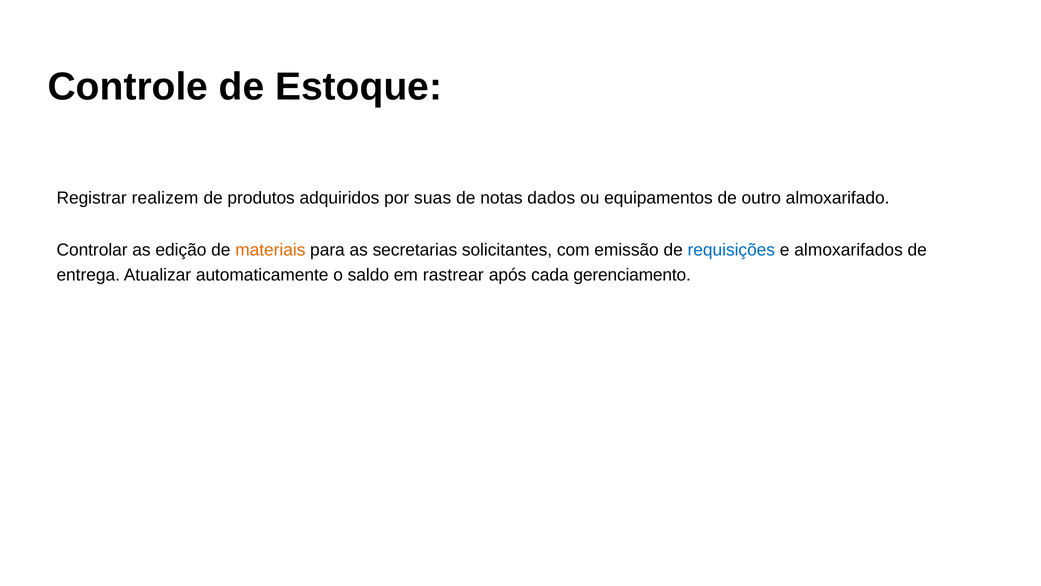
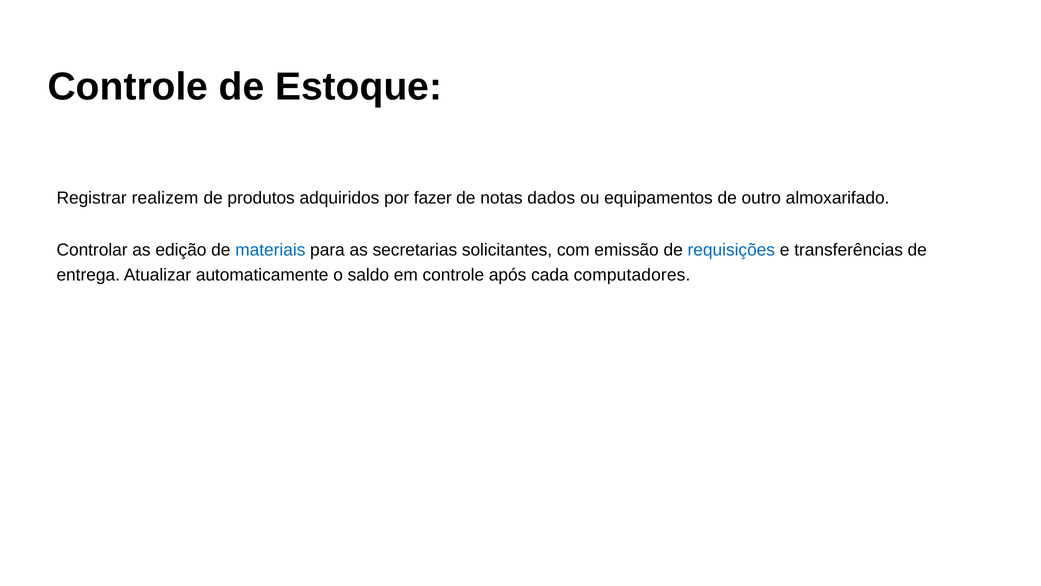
suas: suas -> fazer
materiais colour: orange -> blue
almoxarifados: almoxarifados -> transferências
em rastrear: rastrear -> controle
gerenciamento: gerenciamento -> computadores
